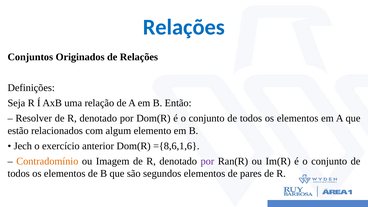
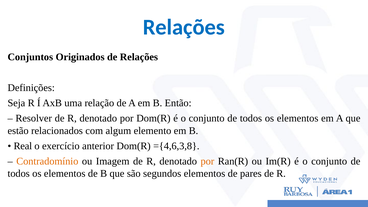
Jech: Jech -> Real
={8,6,1,6: ={8,6,1,6 -> ={4,6,3,8
por at (207, 161) colour: purple -> orange
